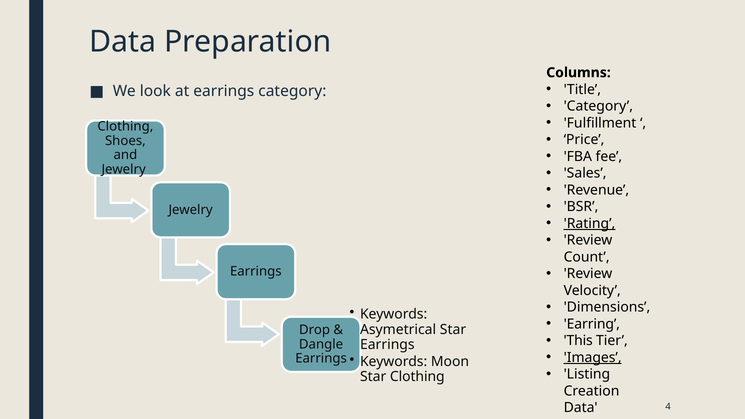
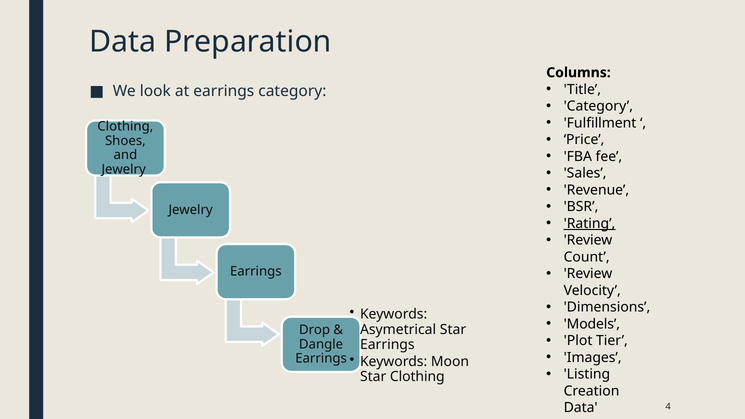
Earring: Earring -> Models
This: This -> Plot
Images underline: present -> none
